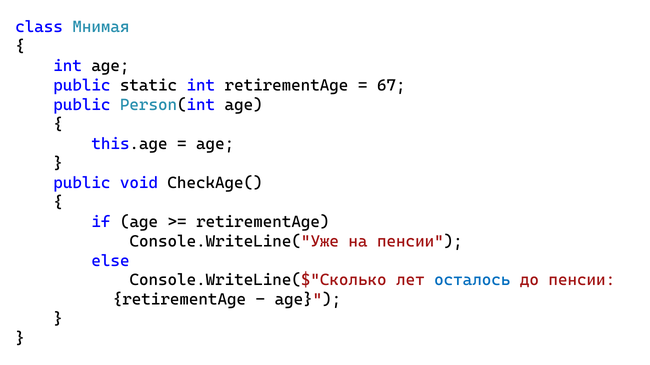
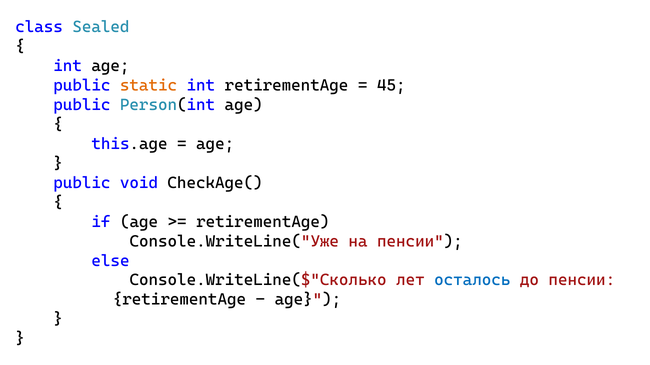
Мнимая: Мнимая -> Sealed
static colour: black -> orange
67: 67 -> 45
